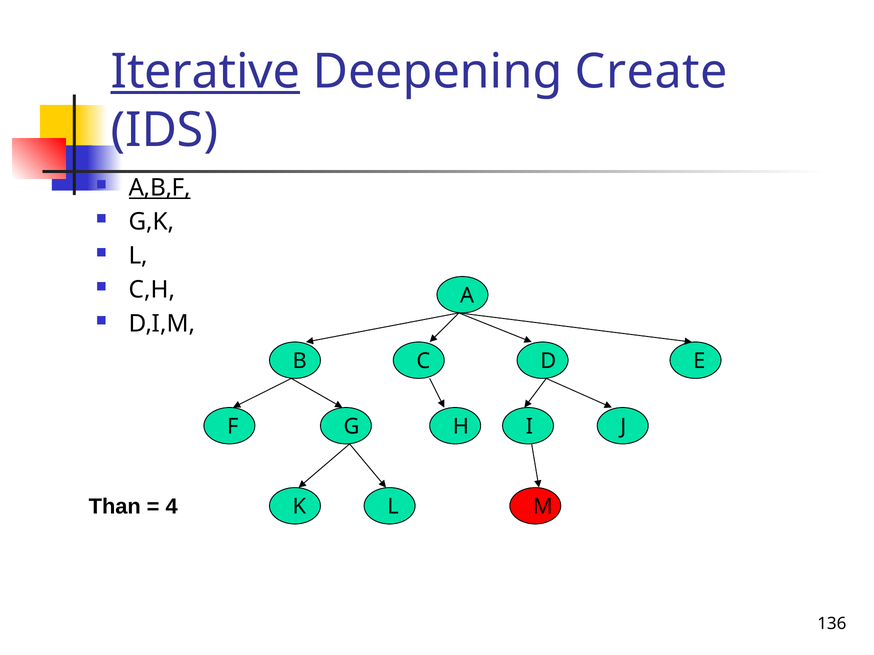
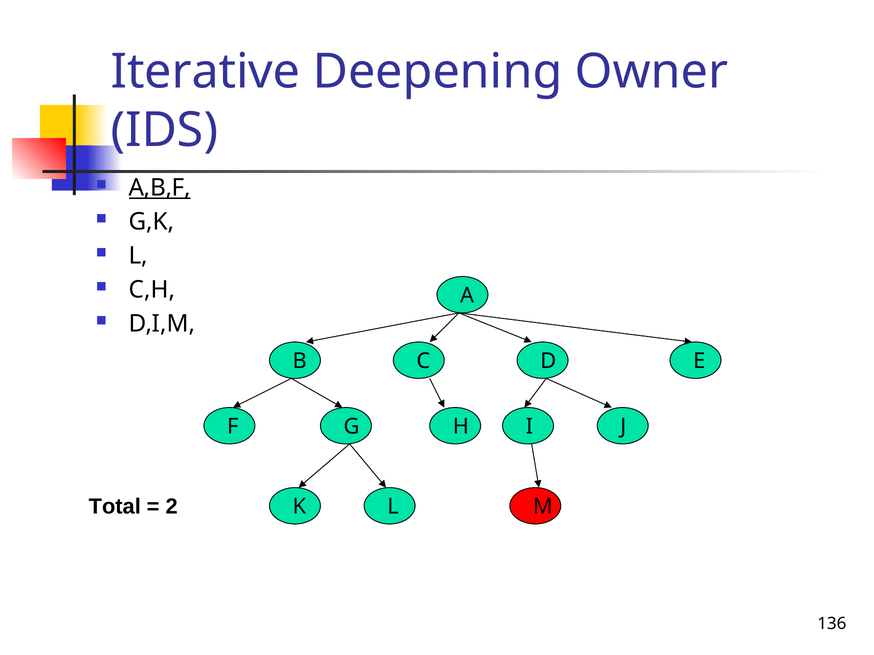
Iterative underline: present -> none
Create: Create -> Owner
Than: Than -> Total
4: 4 -> 2
